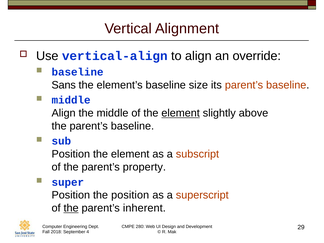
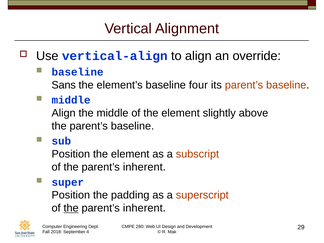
size: size -> four
element at (181, 113) underline: present -> none
property at (144, 167): property -> inherent
the position: position -> padding
